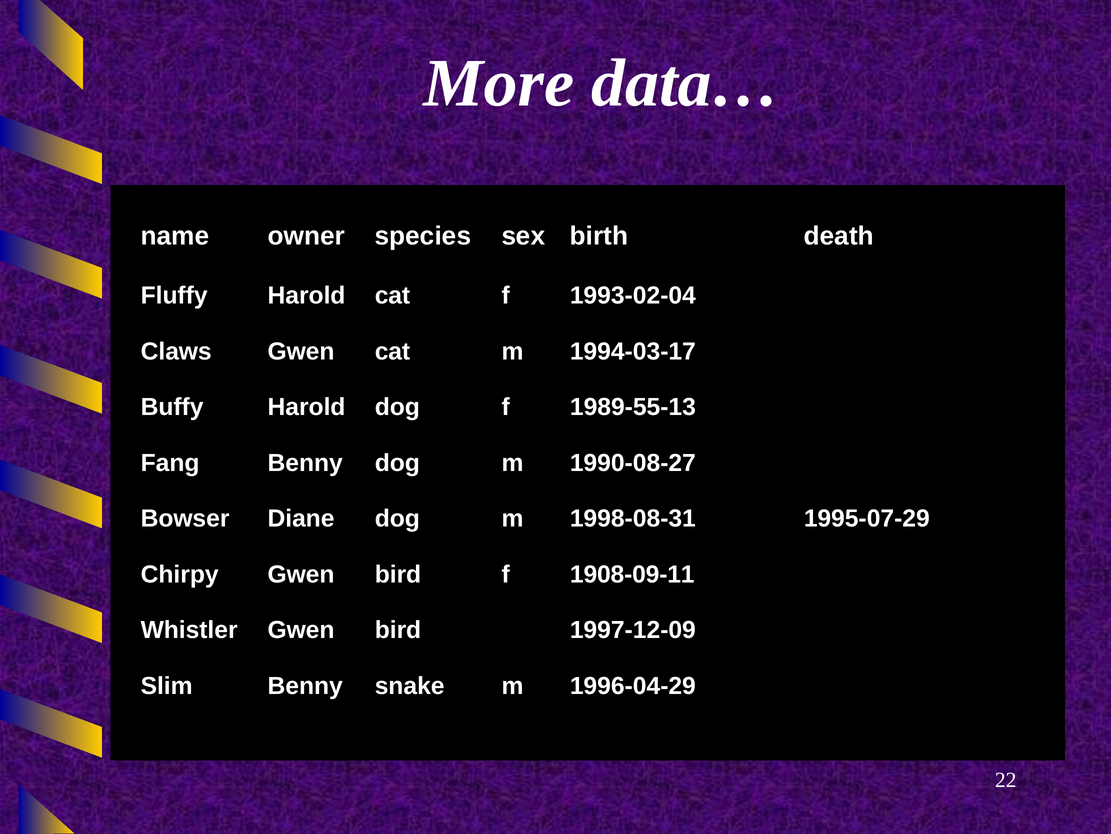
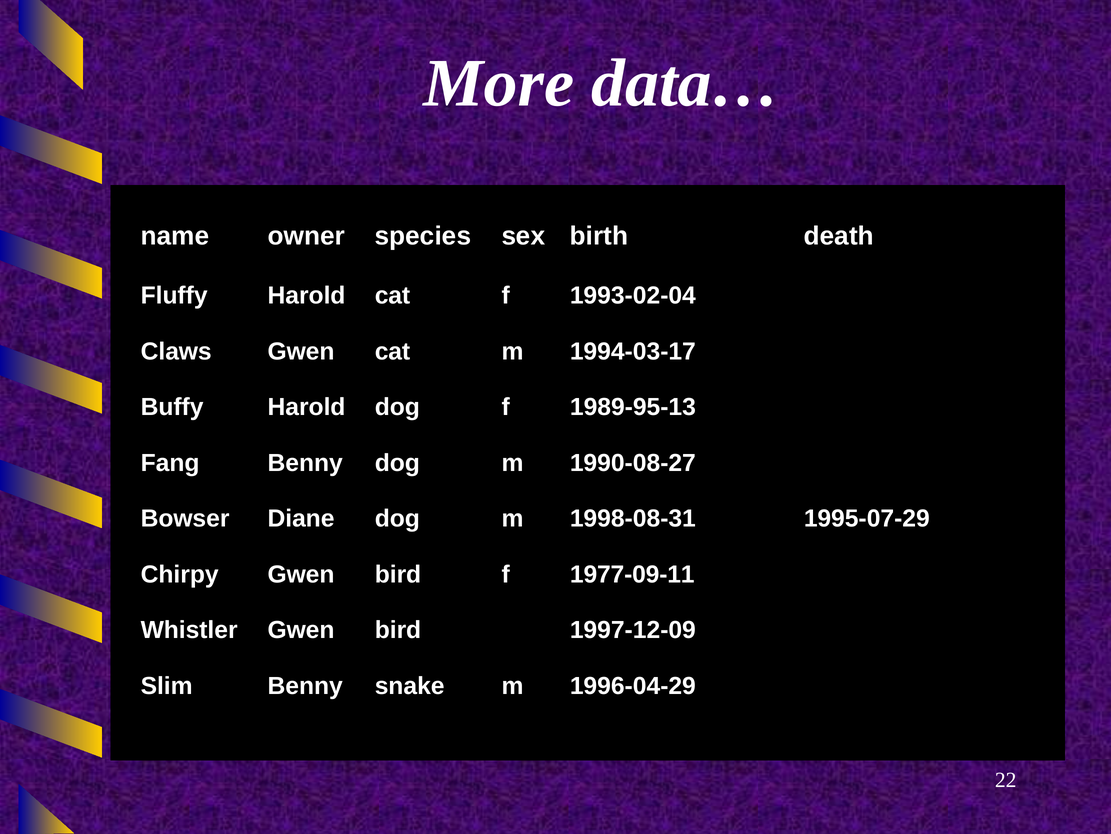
1989-55-13: 1989-55-13 -> 1989-95-13
1908-09-11: 1908-09-11 -> 1977-09-11
